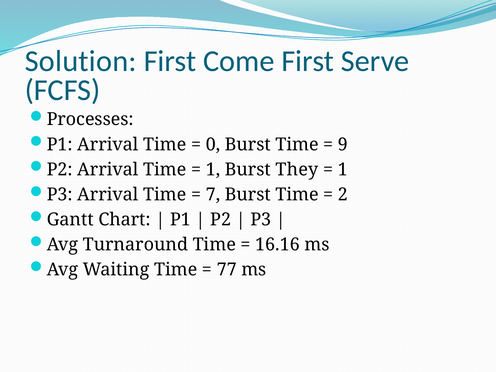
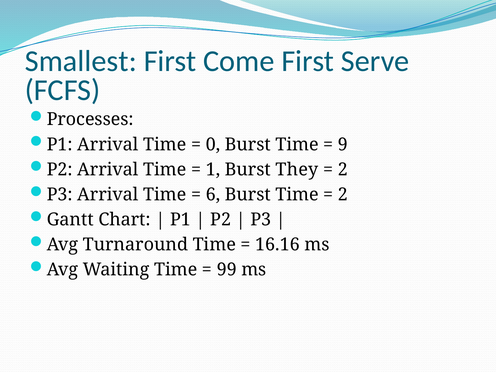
Solution: Solution -> Smallest
1 at (343, 170): 1 -> 2
7: 7 -> 6
77: 77 -> 99
